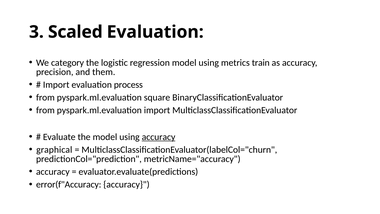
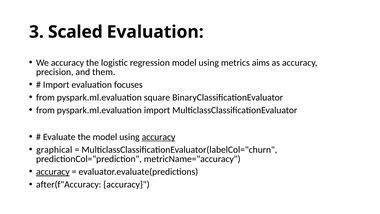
We category: category -> accuracy
train: train -> aims
process: process -> focuses
accuracy at (53, 172) underline: none -> present
error(f"Accuracy: error(f"Accuracy -> after(f"Accuracy
